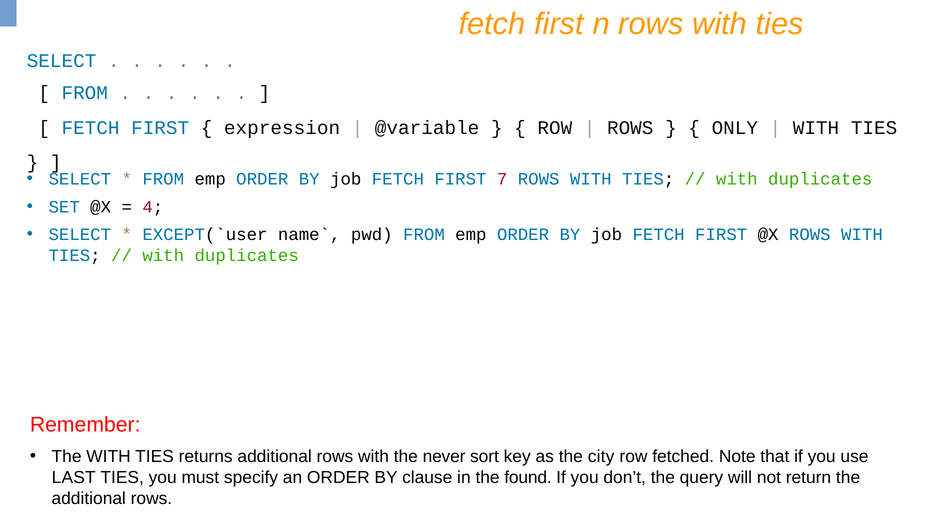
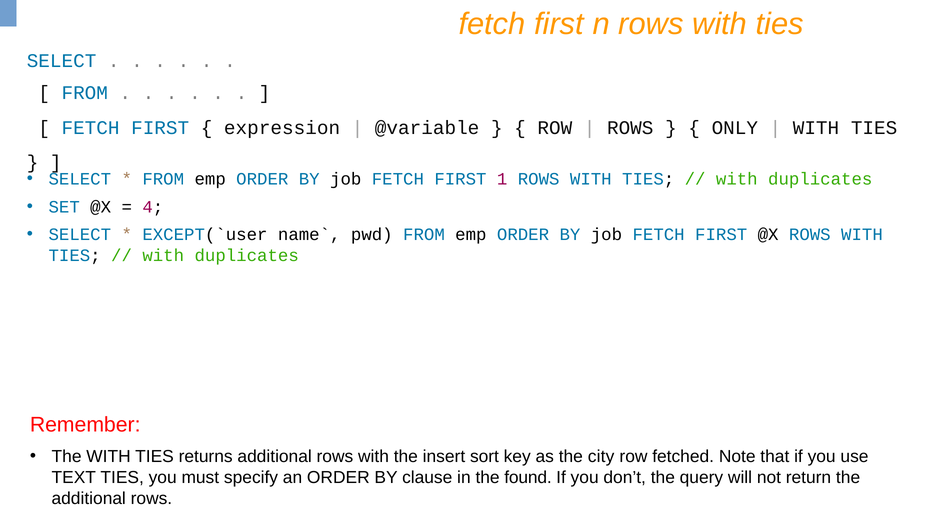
7: 7 -> 1
never: never -> insert
LAST: LAST -> TEXT
